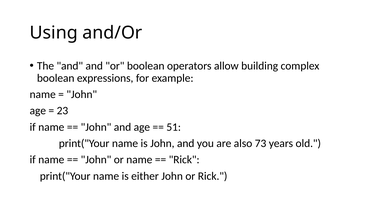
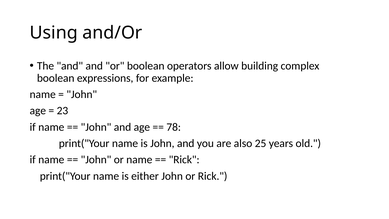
51: 51 -> 78
73: 73 -> 25
